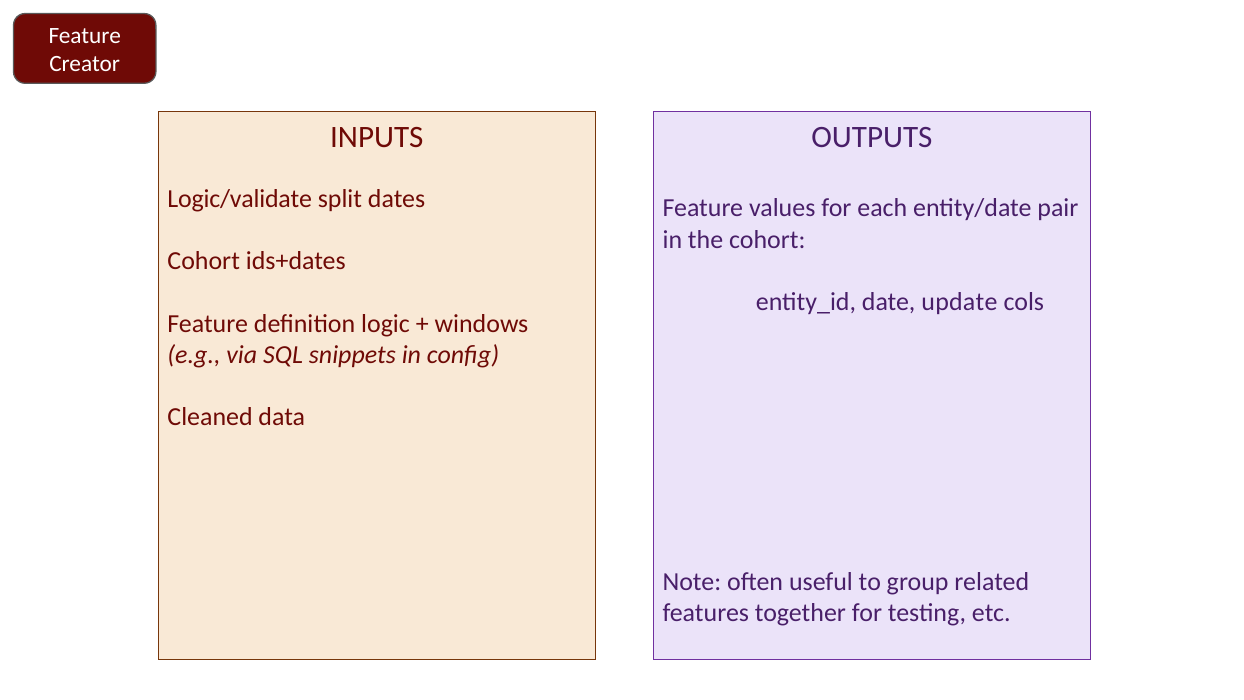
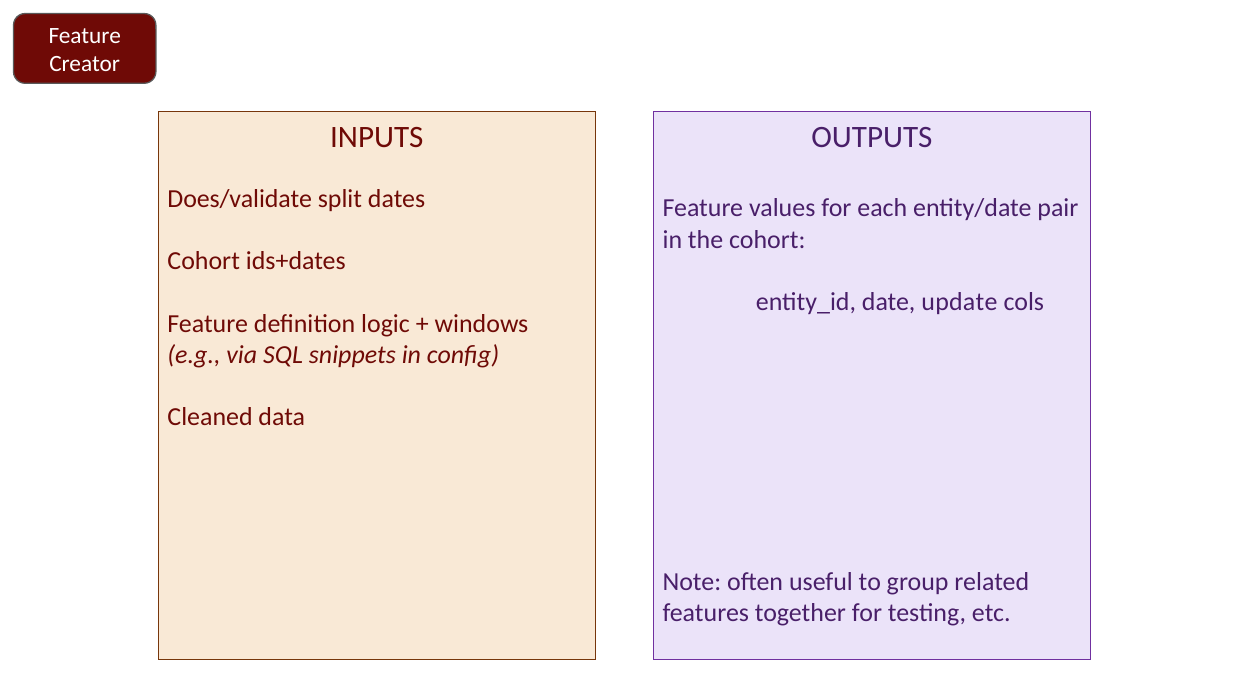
Logic/validate: Logic/validate -> Does/validate
